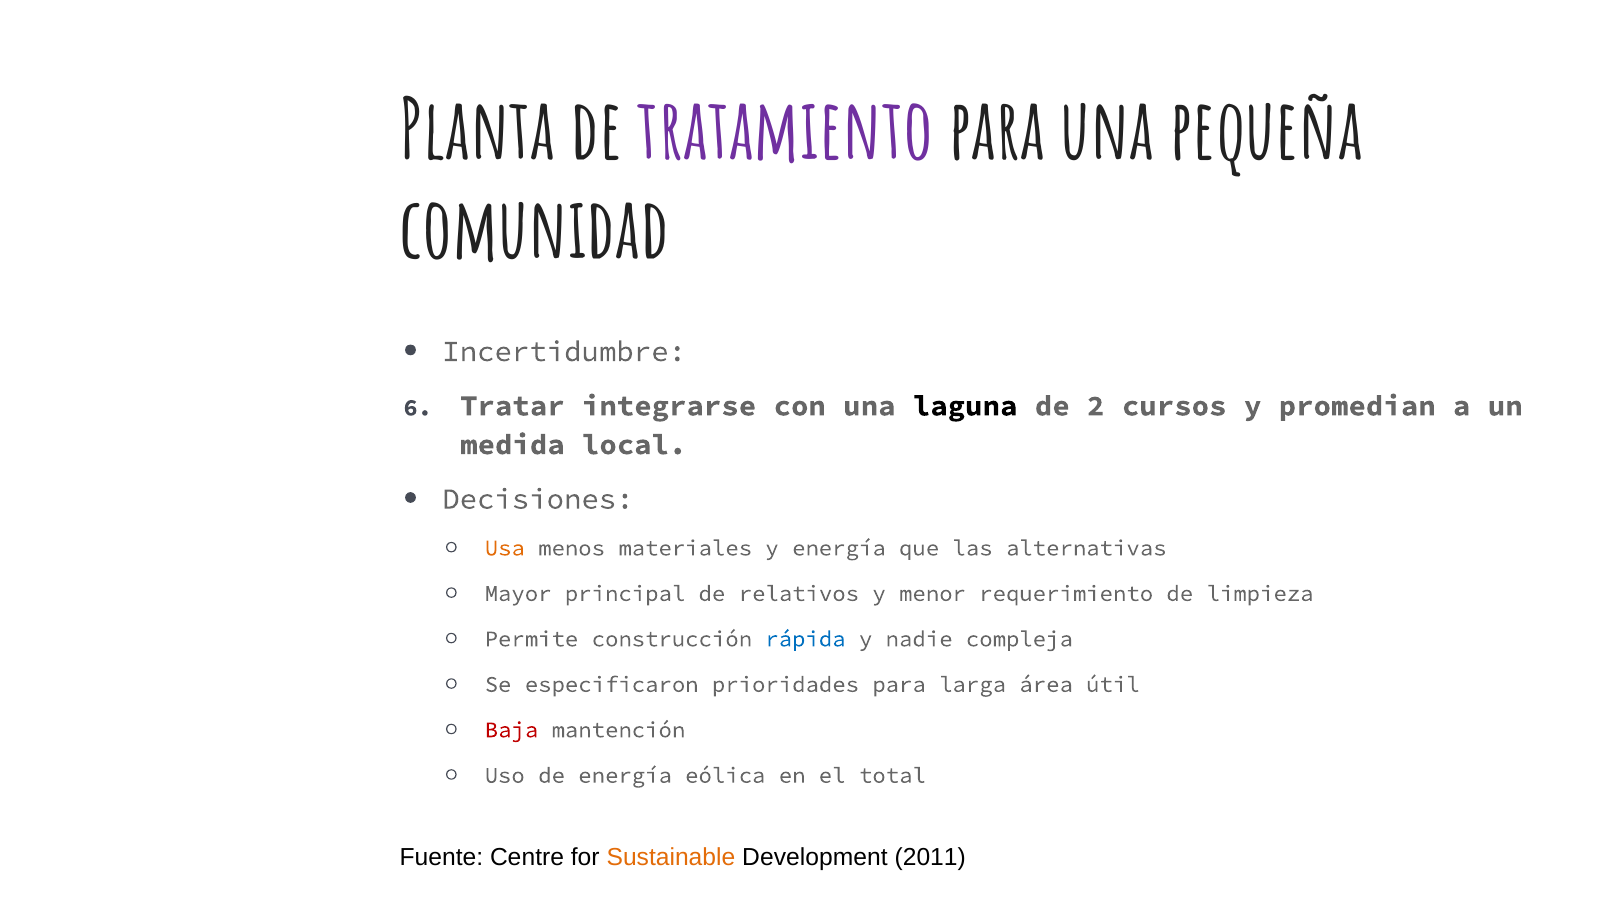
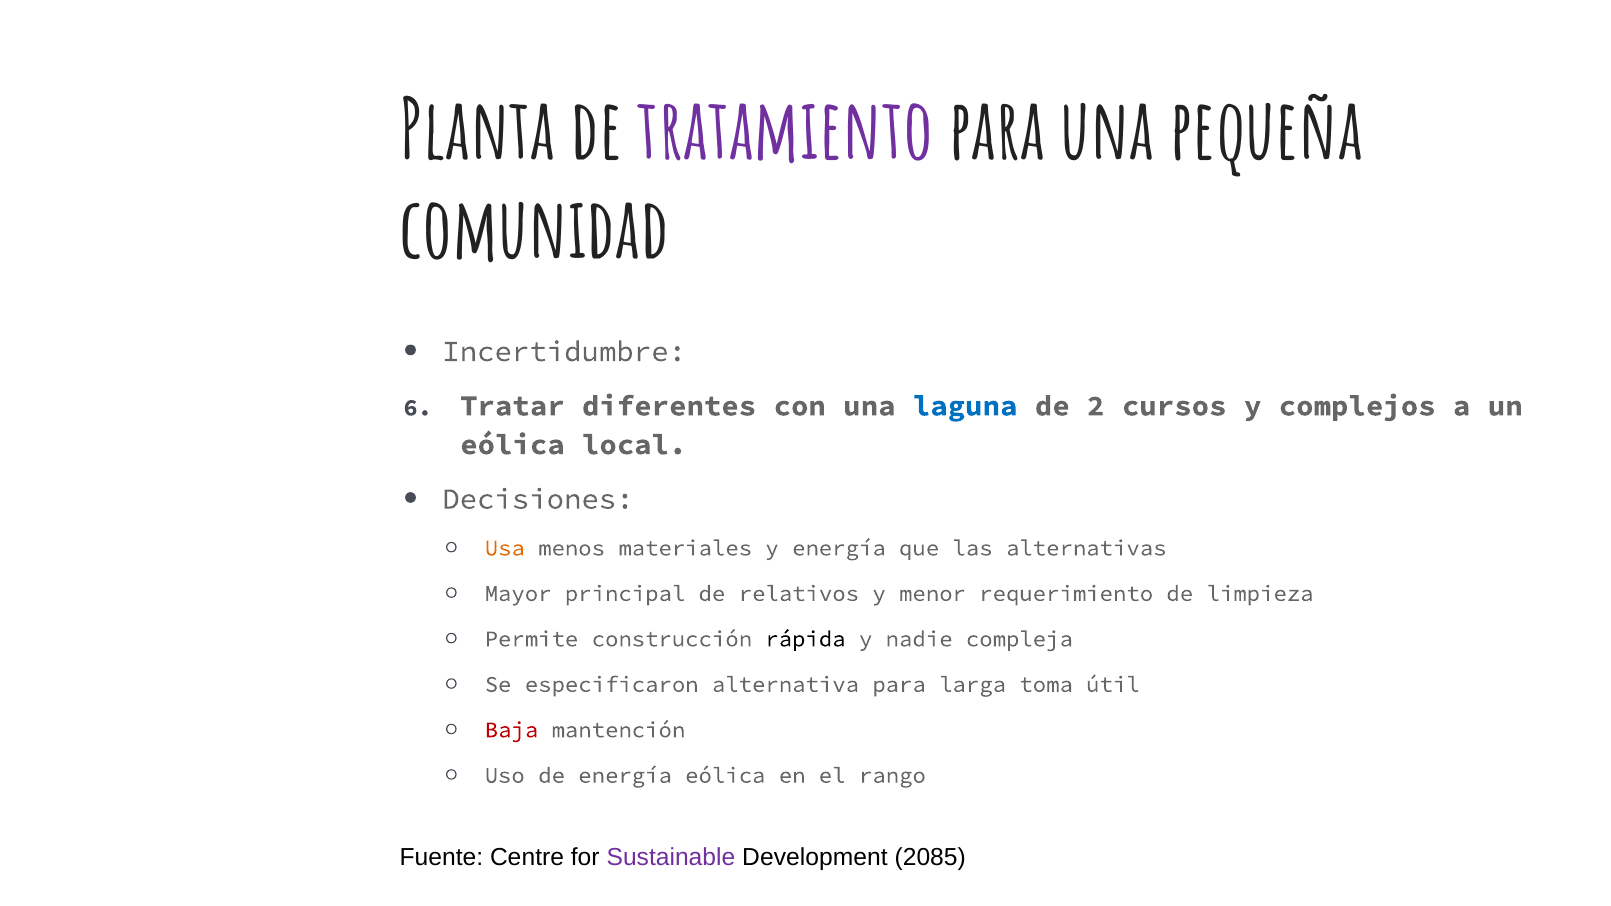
integrarse: integrarse -> diferentes
laguna colour: black -> blue
promedian: promedian -> complejos
medida at (512, 445): medida -> eólica
rápida colour: blue -> black
prioridades: prioridades -> alternativa
área: área -> toma
total: total -> rango
Sustainable colour: orange -> purple
2011: 2011 -> 2085
